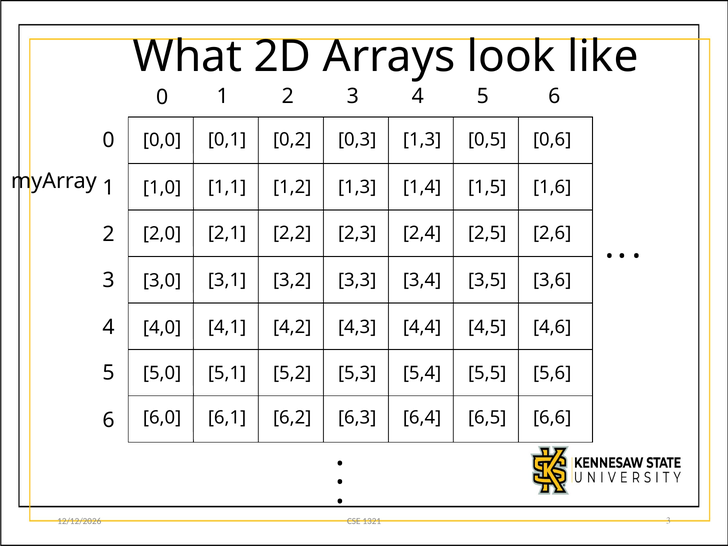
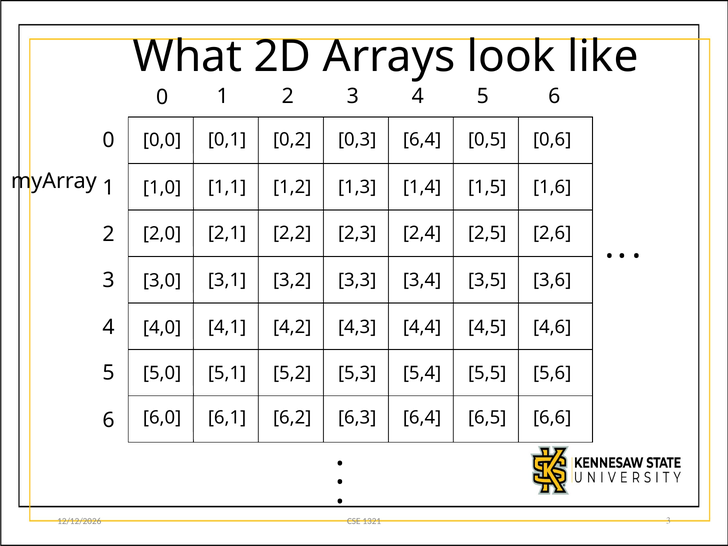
0,3 1,3: 1,3 -> 6,4
